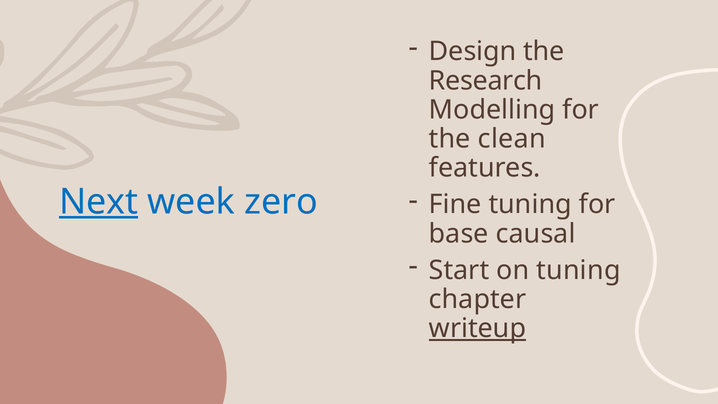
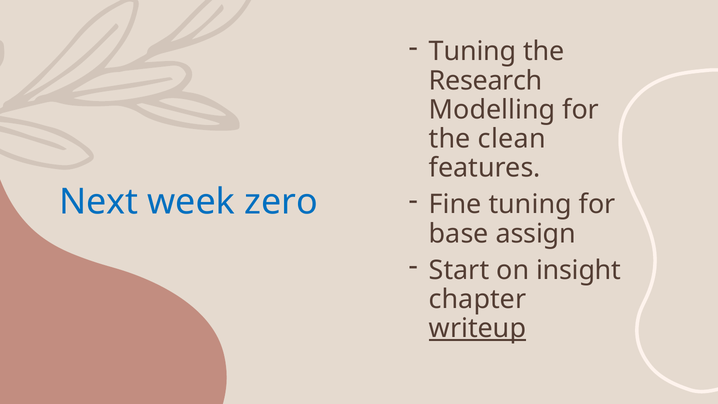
Design at (473, 52): Design -> Tuning
Next underline: present -> none
causal: causal -> assign
on tuning: tuning -> insight
